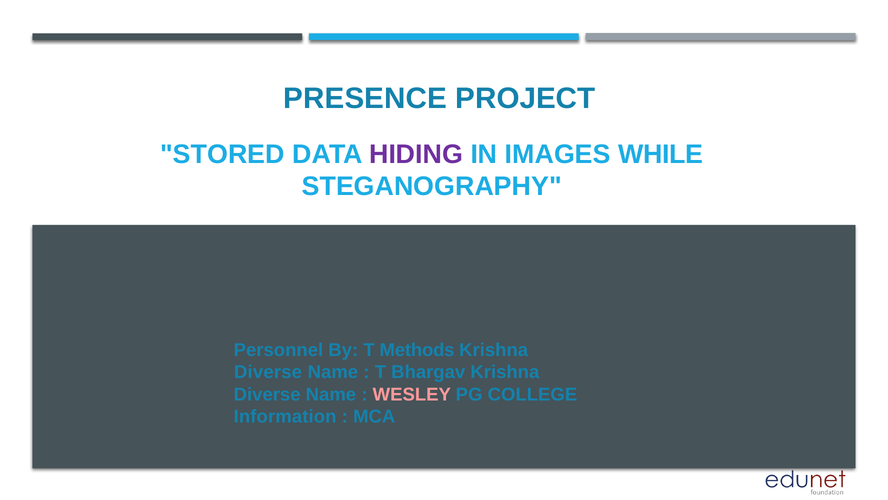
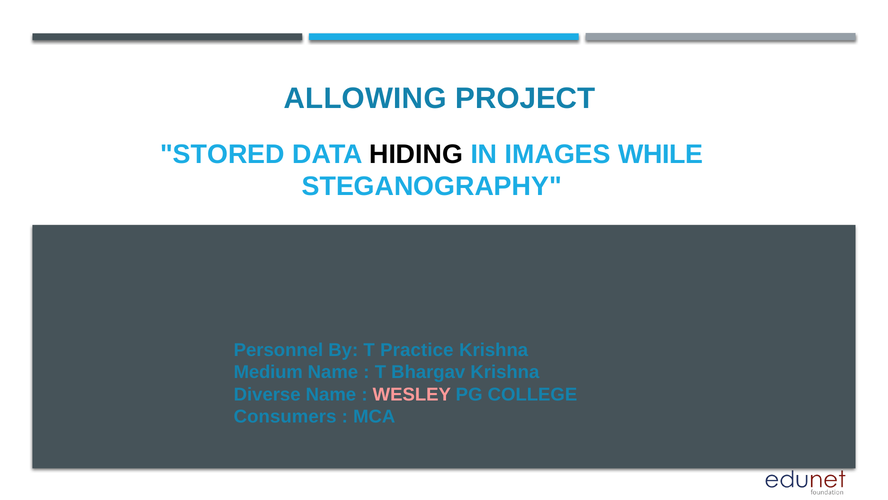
PRESENCE: PRESENCE -> ALLOWING
HIDING colour: purple -> black
Methods: Methods -> Practice
Diverse at (268, 372): Diverse -> Medium
Information: Information -> Consumers
